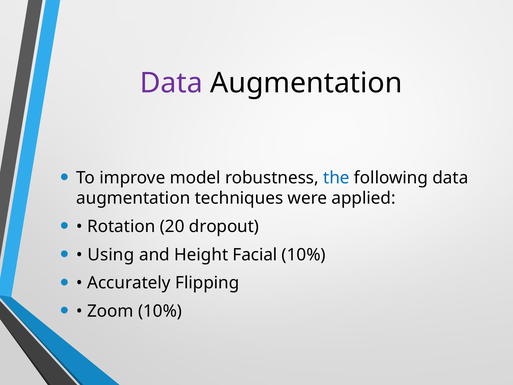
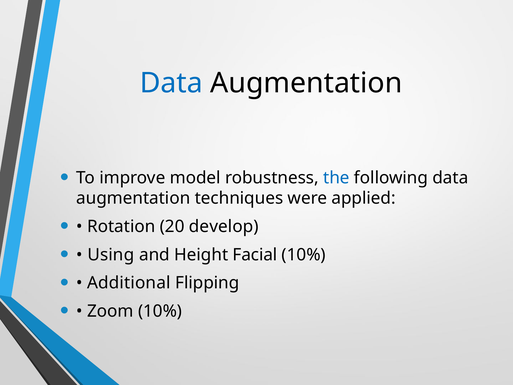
Data at (171, 83) colour: purple -> blue
dropout: dropout -> develop
Accurately: Accurately -> Additional
